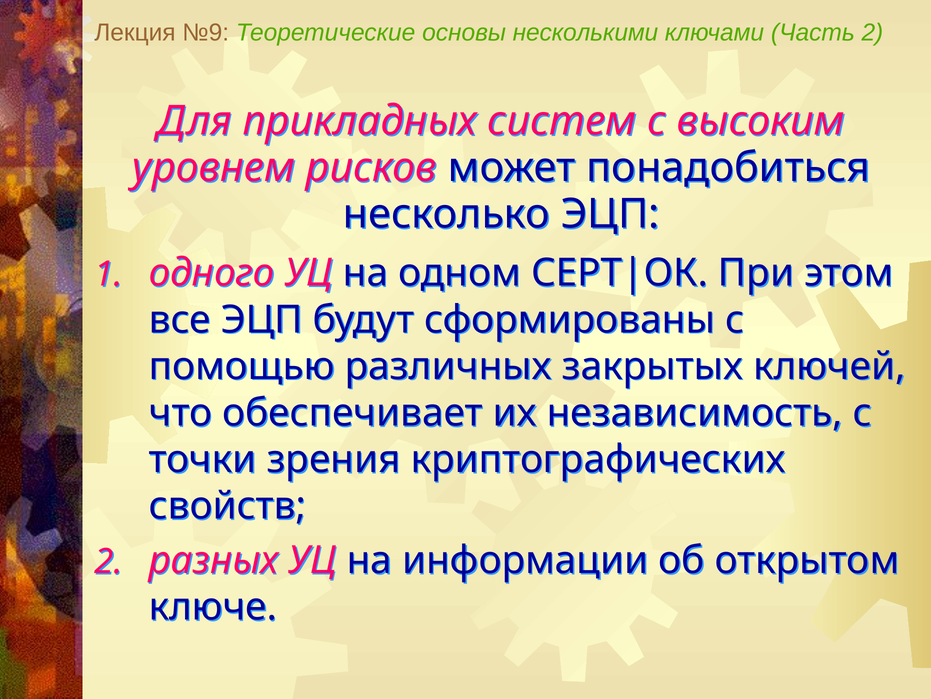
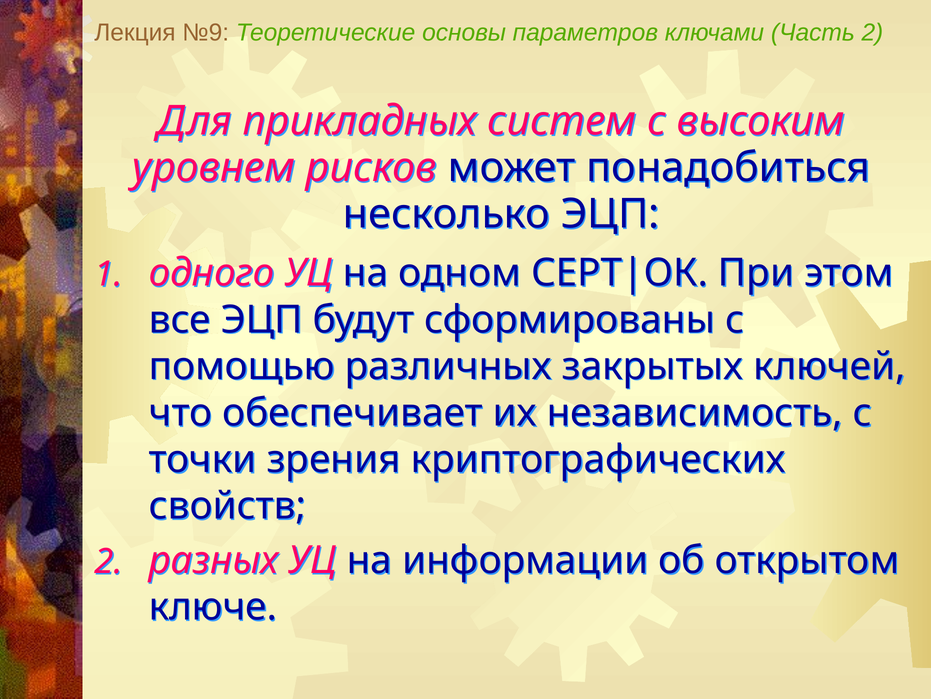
несколькими: несколькими -> параметров
